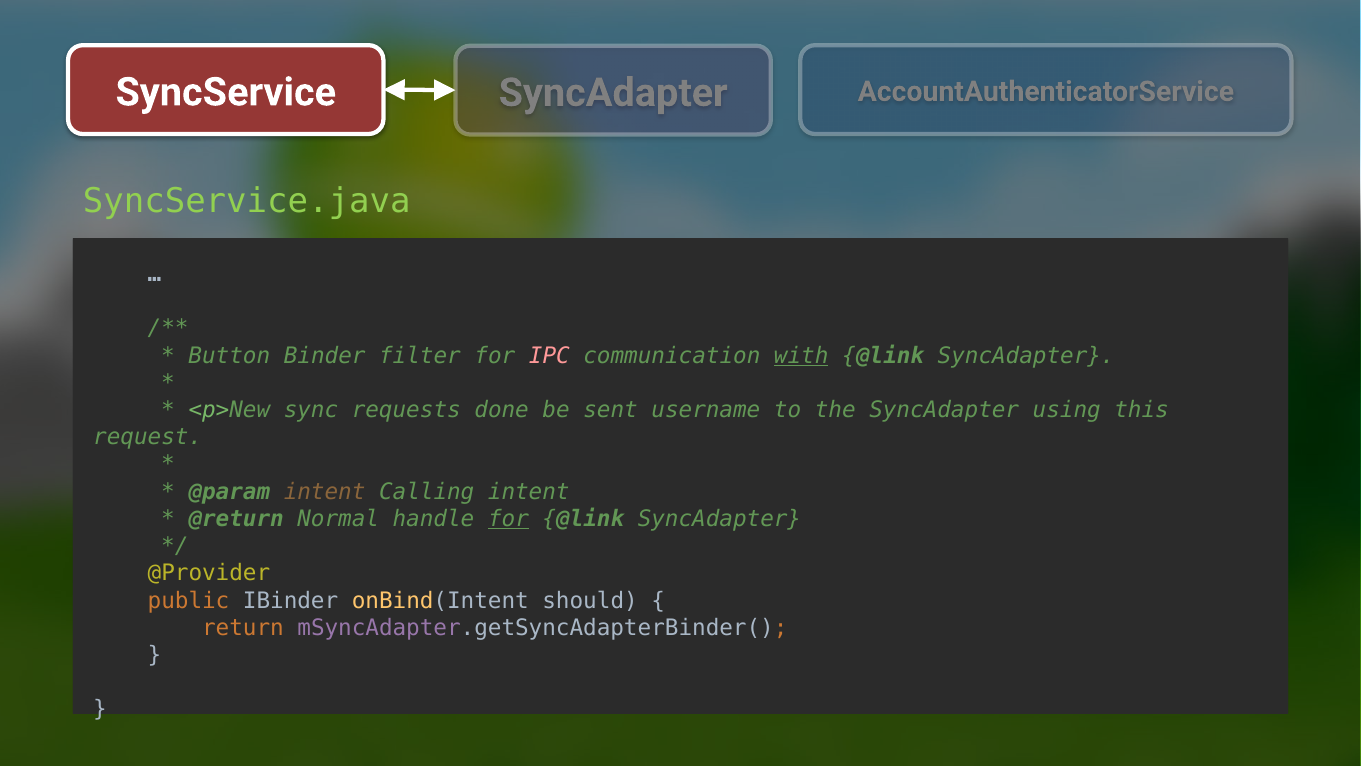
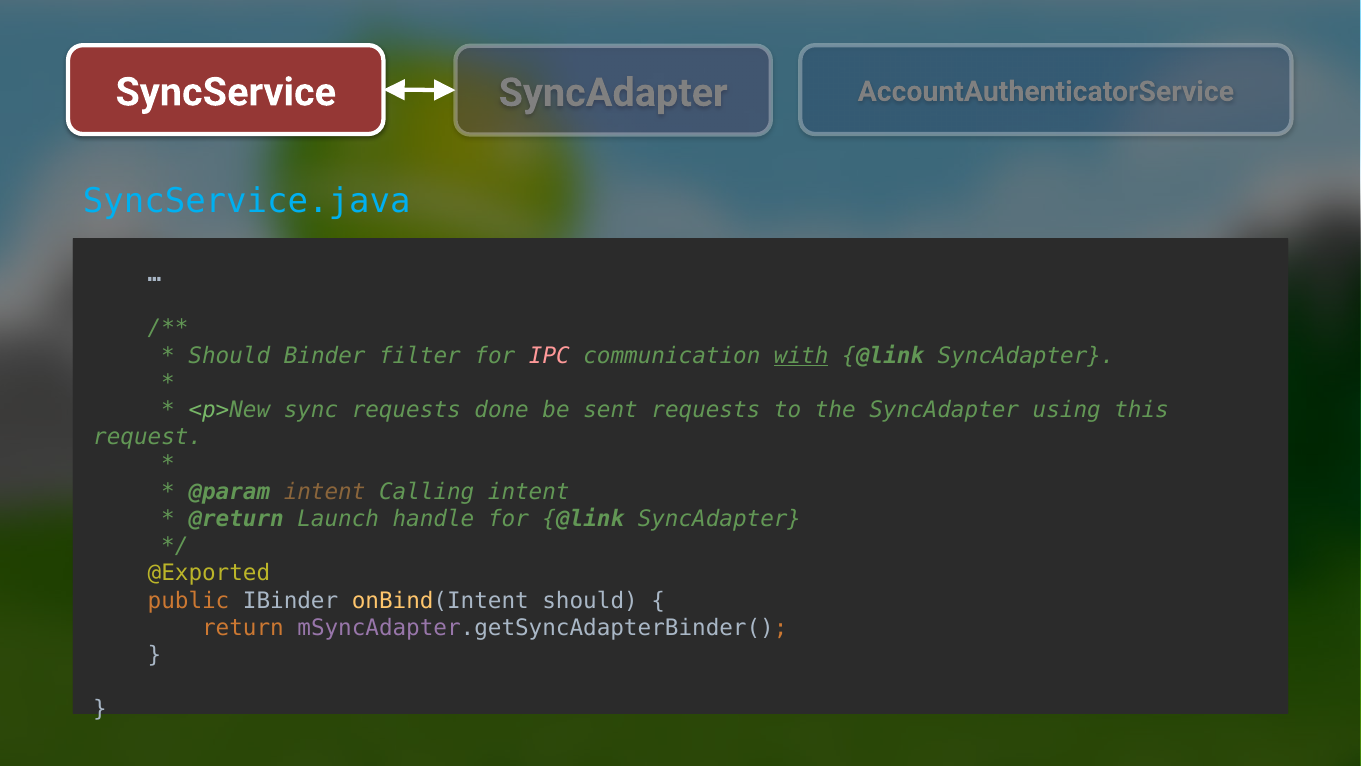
SyncService.java colour: light green -> light blue
Button at (229, 355): Button -> Should
sent username: username -> requests
Normal: Normal -> Launch
for at (508, 519) underline: present -> none
@Provider: @Provider -> @Exported
